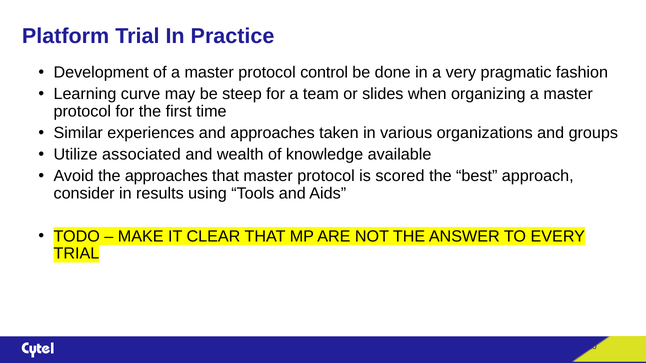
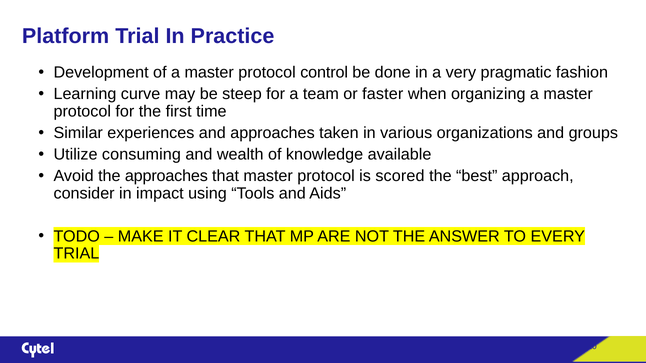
slides: slides -> faster
associated: associated -> consuming
results: results -> impact
